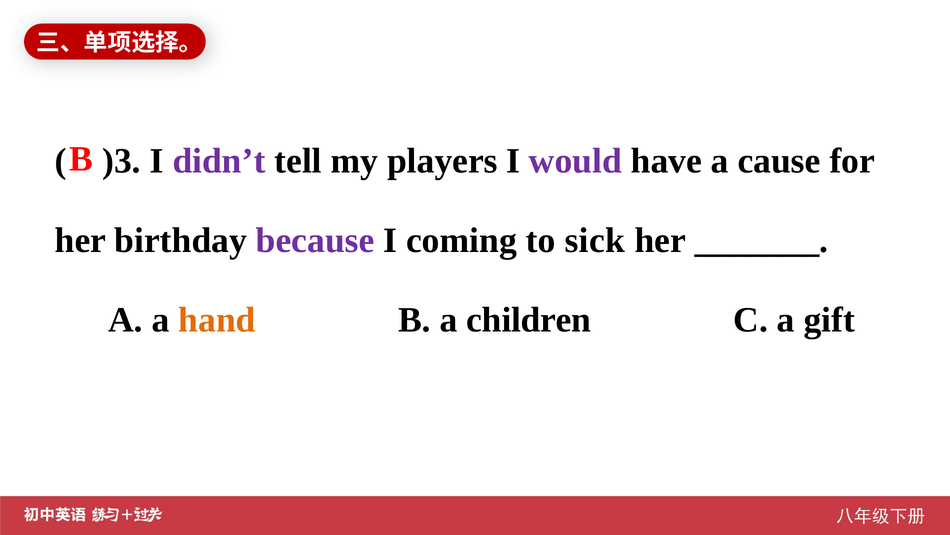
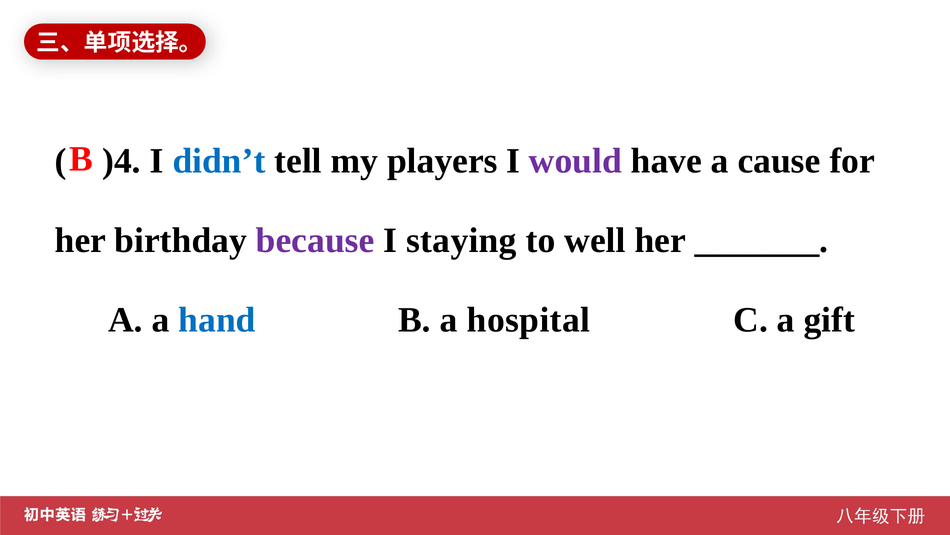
)3: )3 -> )4
didn’t colour: purple -> blue
coming: coming -> staying
sick: sick -> well
hand colour: orange -> blue
children: children -> hospital
